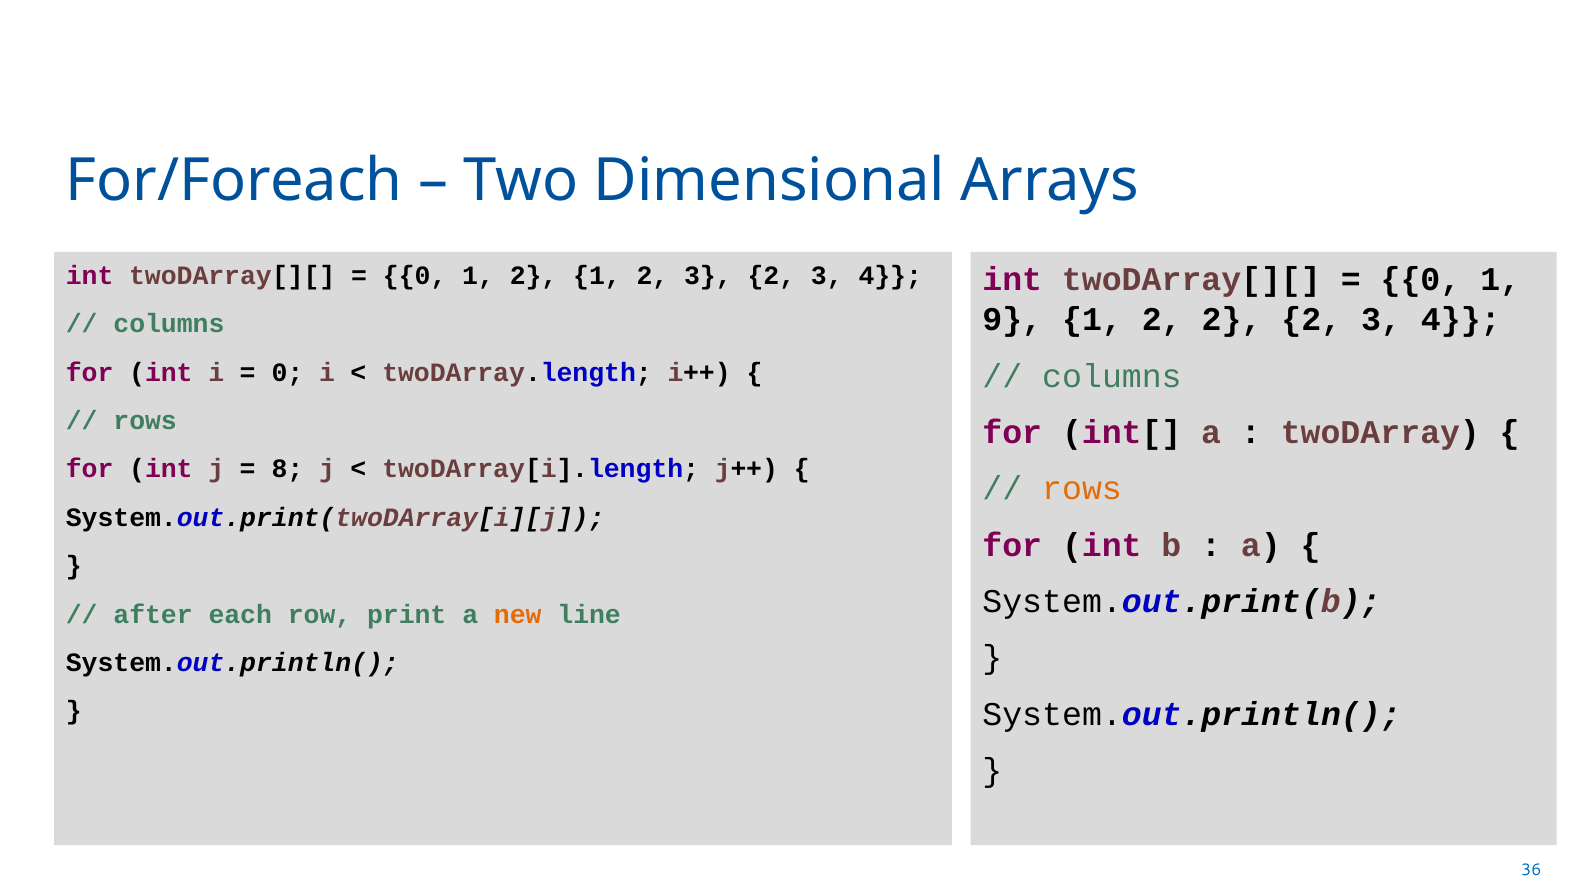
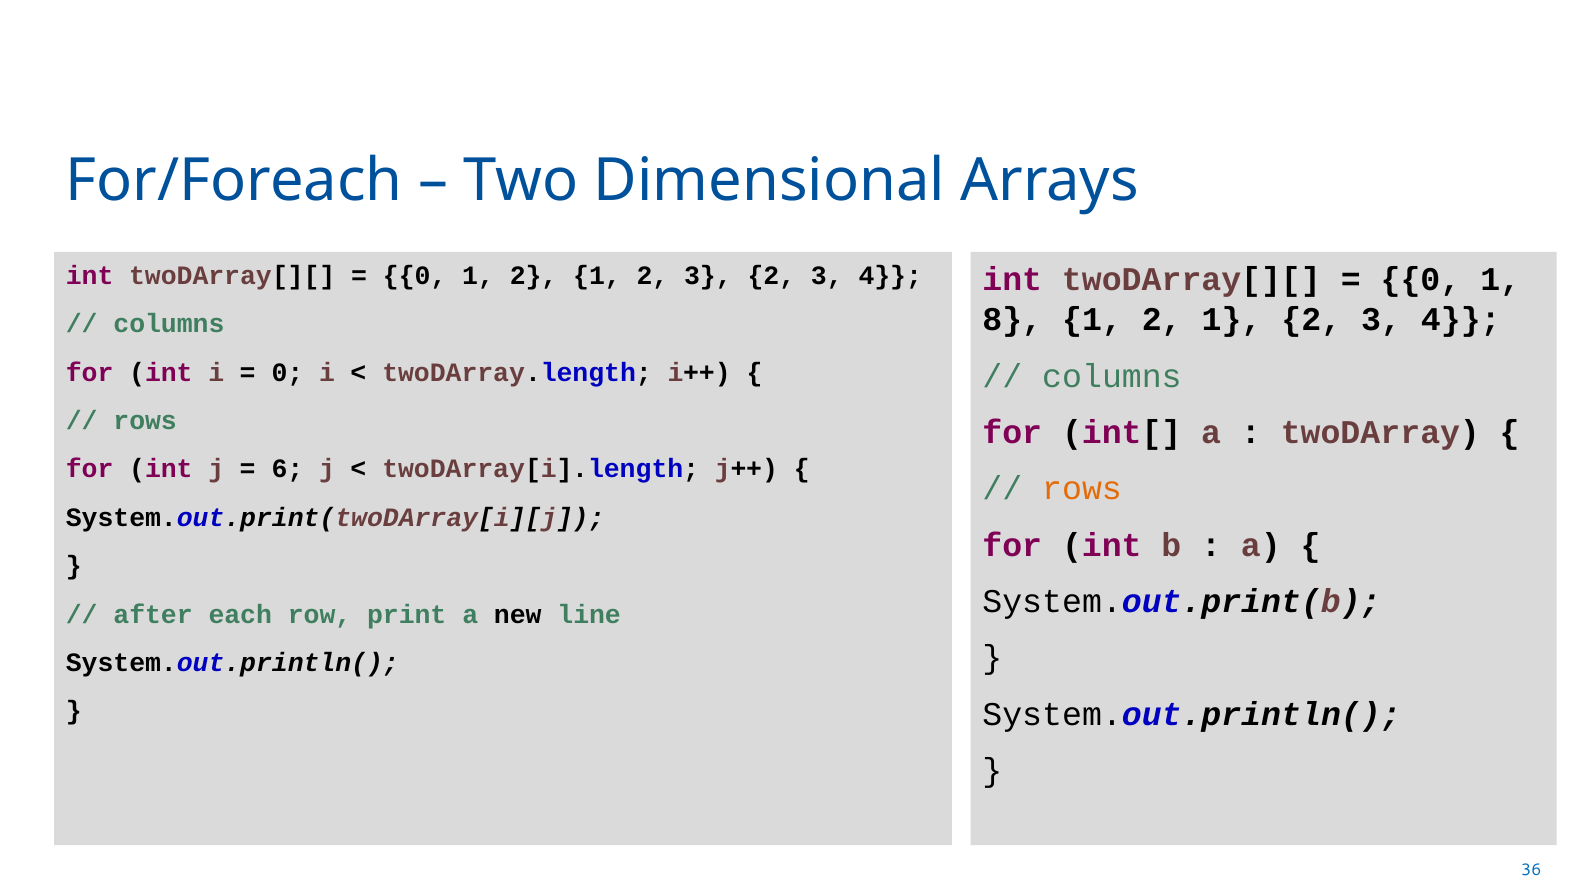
9: 9 -> 8
2 at (1232, 320): 2 -> 1
8: 8 -> 6
new colour: orange -> black
